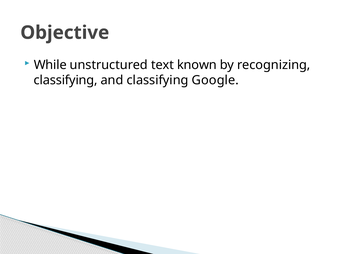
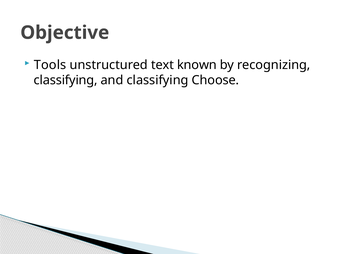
While: While -> Tools
Google: Google -> Choose
